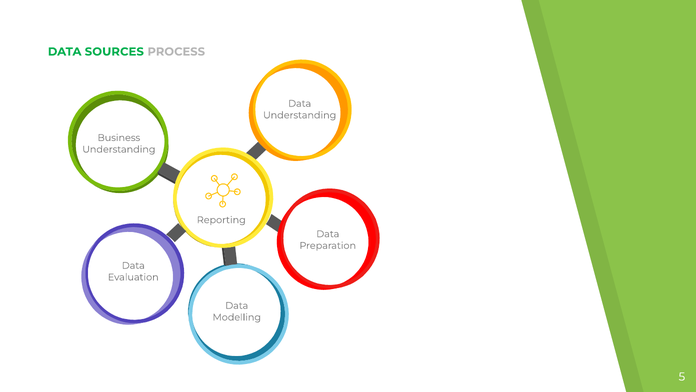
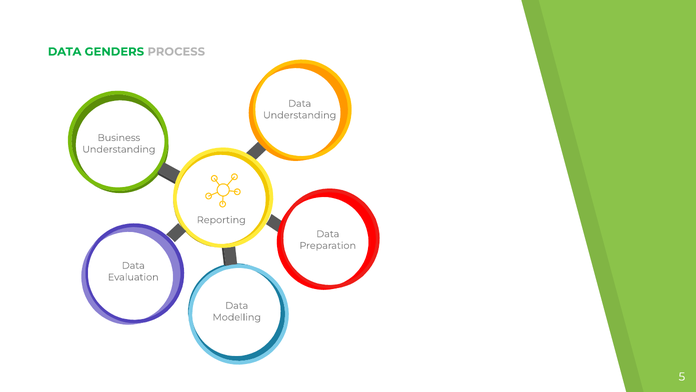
SOURCES: SOURCES -> GENDERS
